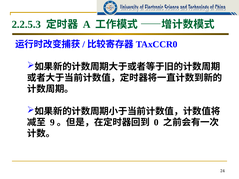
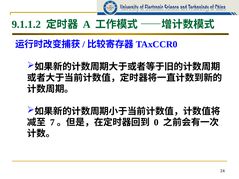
2.2.5.3: 2.2.5.3 -> 9.1.1.2
9: 9 -> 7
